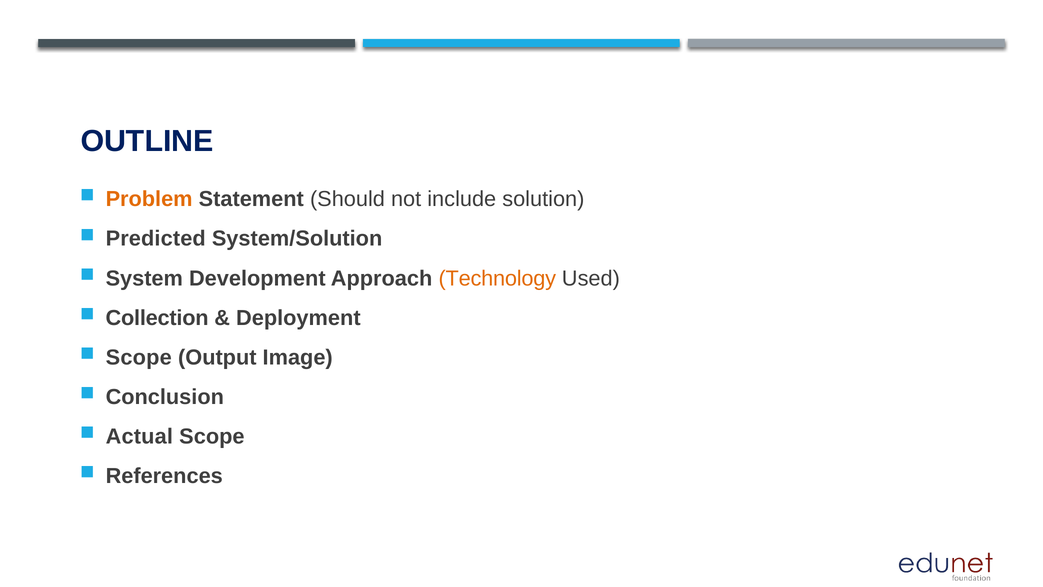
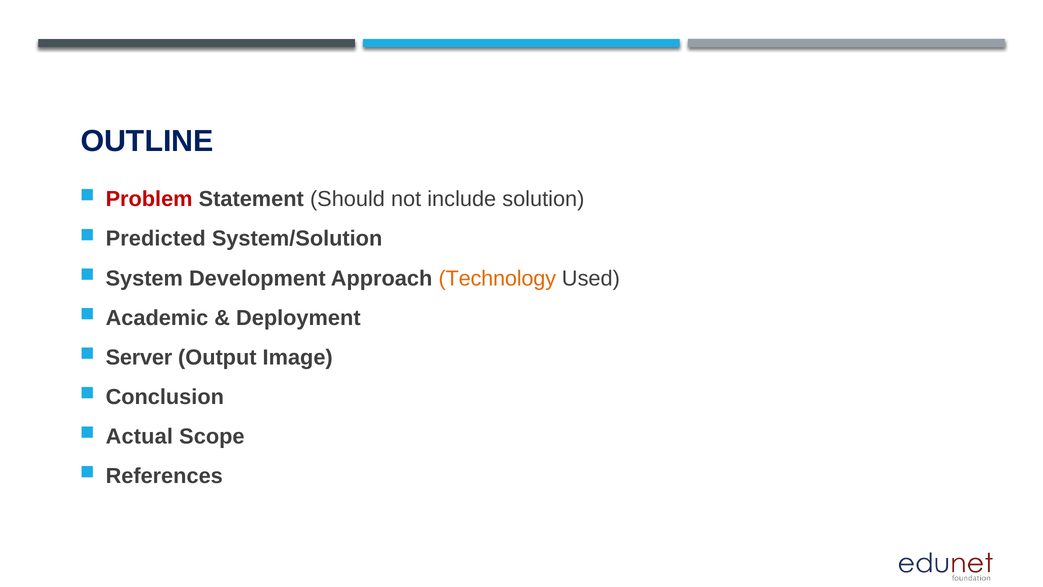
Problem colour: orange -> red
Collection: Collection -> Academic
Scope at (139, 357): Scope -> Server
